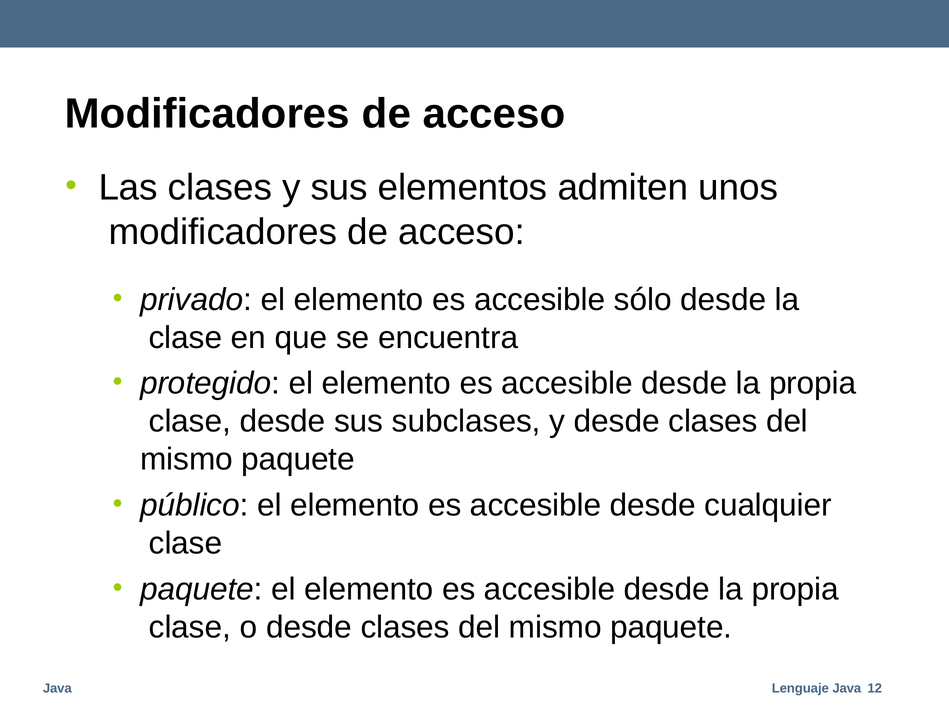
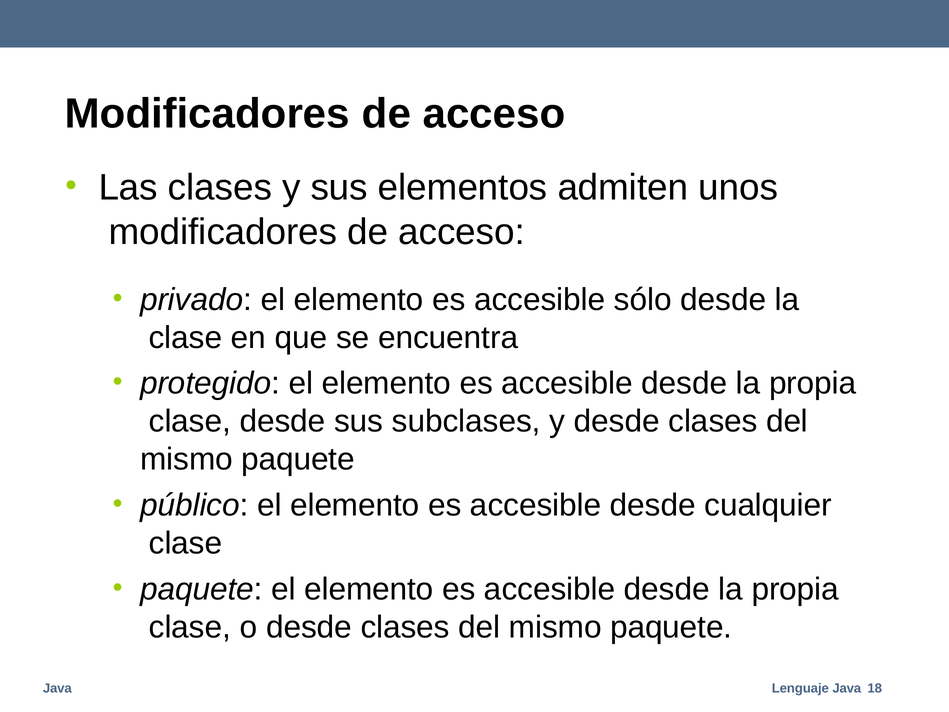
12: 12 -> 18
